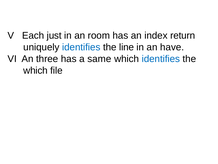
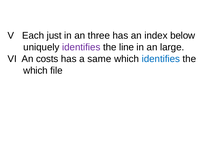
room: room -> three
return: return -> below
identifies at (81, 47) colour: blue -> purple
have: have -> large
three: three -> costs
